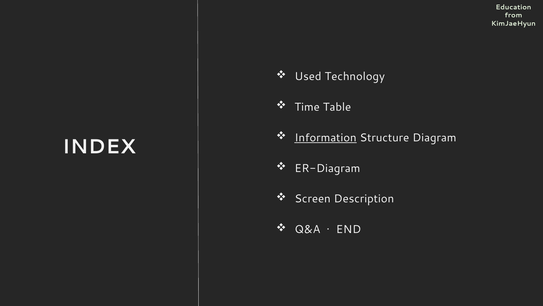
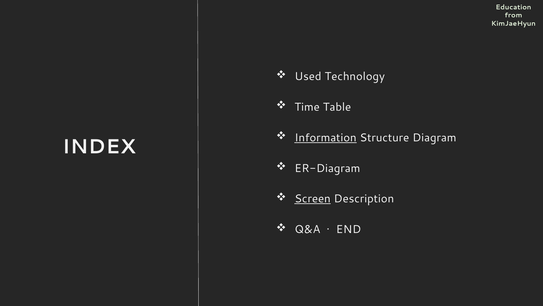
Screen underline: none -> present
